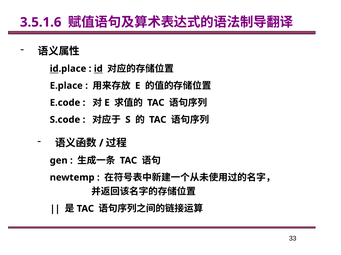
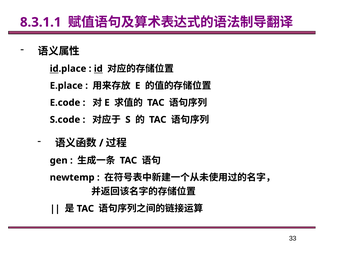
3.5.1.6: 3.5.1.6 -> 8.3.1.1
